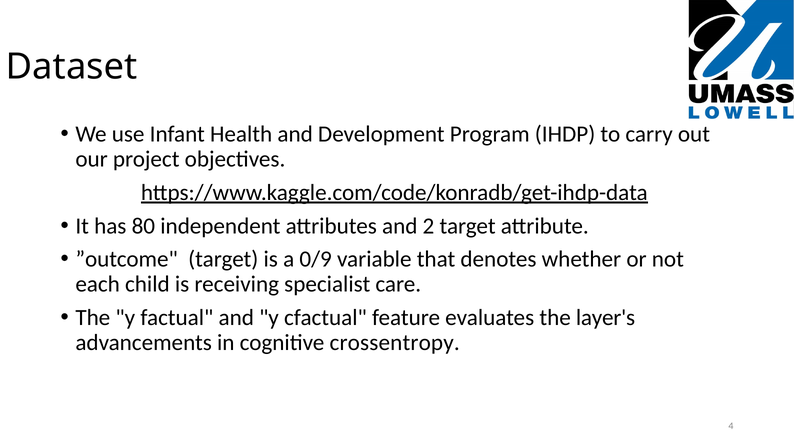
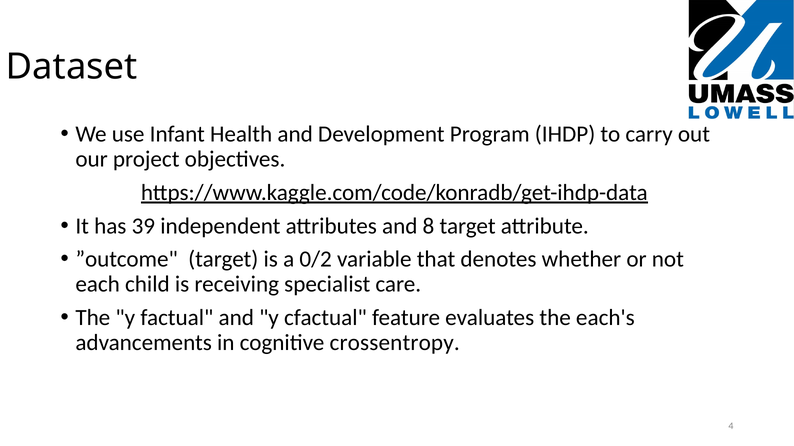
80: 80 -> 39
2: 2 -> 8
0/9: 0/9 -> 0/2
layer's: layer's -> each's
